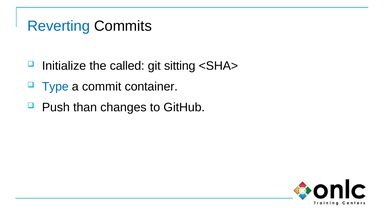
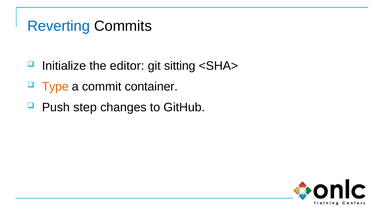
called: called -> editor
Type colour: blue -> orange
than: than -> step
